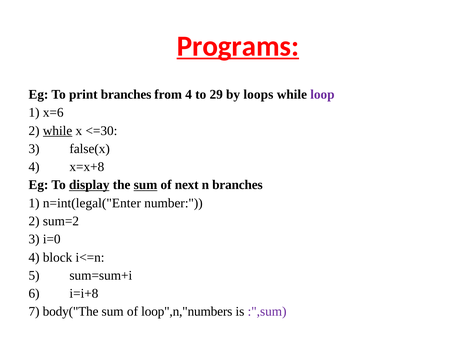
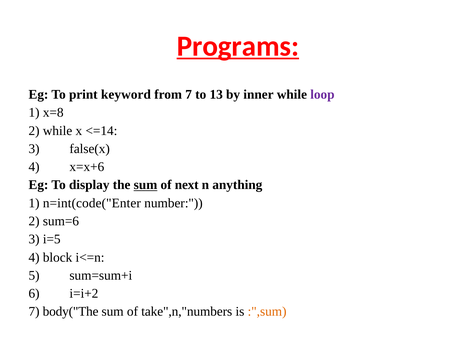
print branches: branches -> keyword
from 4: 4 -> 7
29: 29 -> 13
loops: loops -> inner
x=6: x=6 -> x=8
while at (58, 131) underline: present -> none
<=30: <=30 -> <=14
x=x+8: x=x+8 -> x=x+6
display underline: present -> none
n branches: branches -> anything
n=int(legal("Enter: n=int(legal("Enter -> n=int(code("Enter
sum=2: sum=2 -> sum=6
i=0: i=0 -> i=5
i=i+8: i=i+8 -> i=i+2
loop",n,"numbers: loop",n,"numbers -> take",n,"numbers
:",sum colour: purple -> orange
